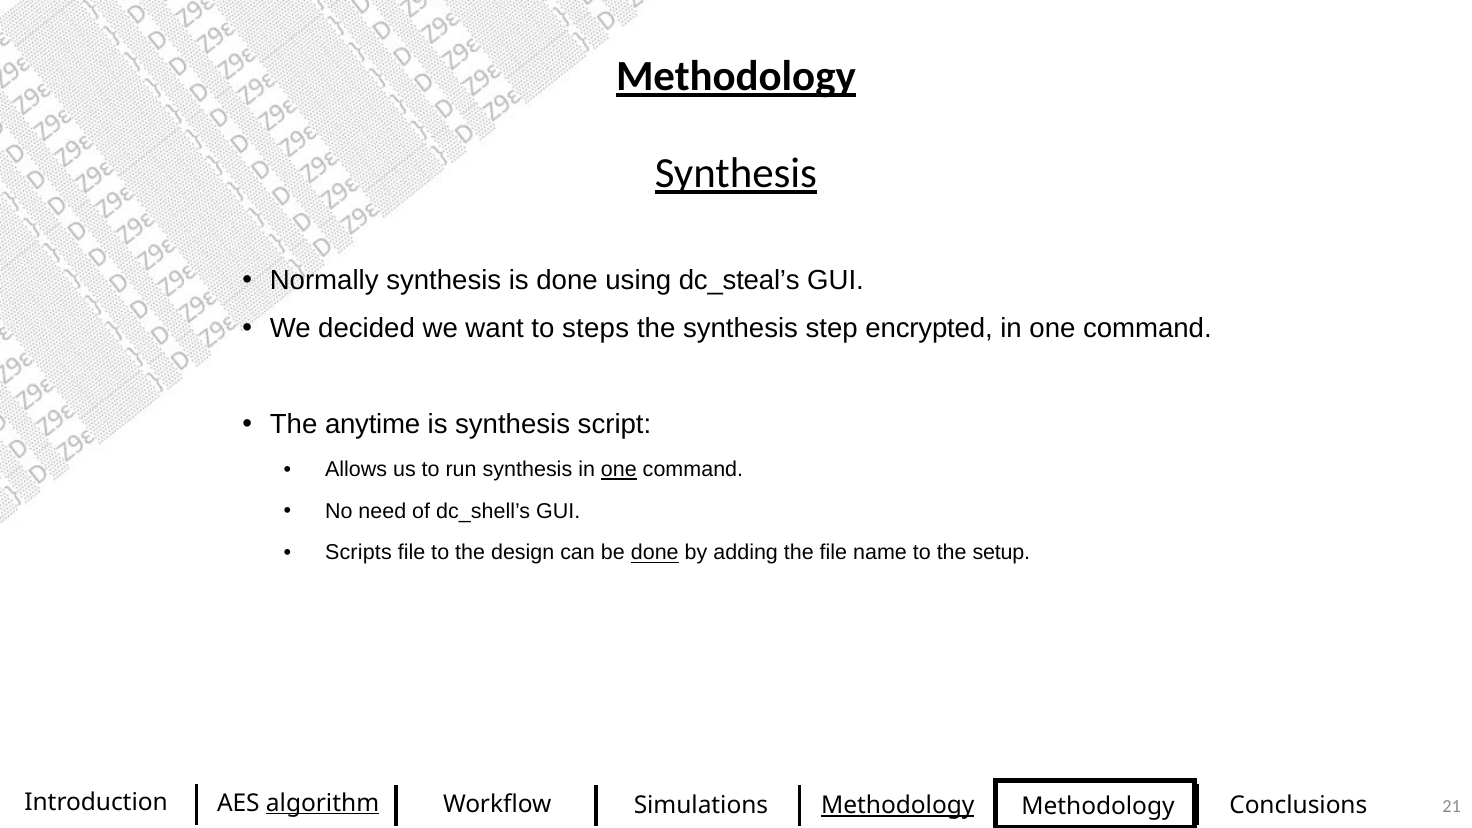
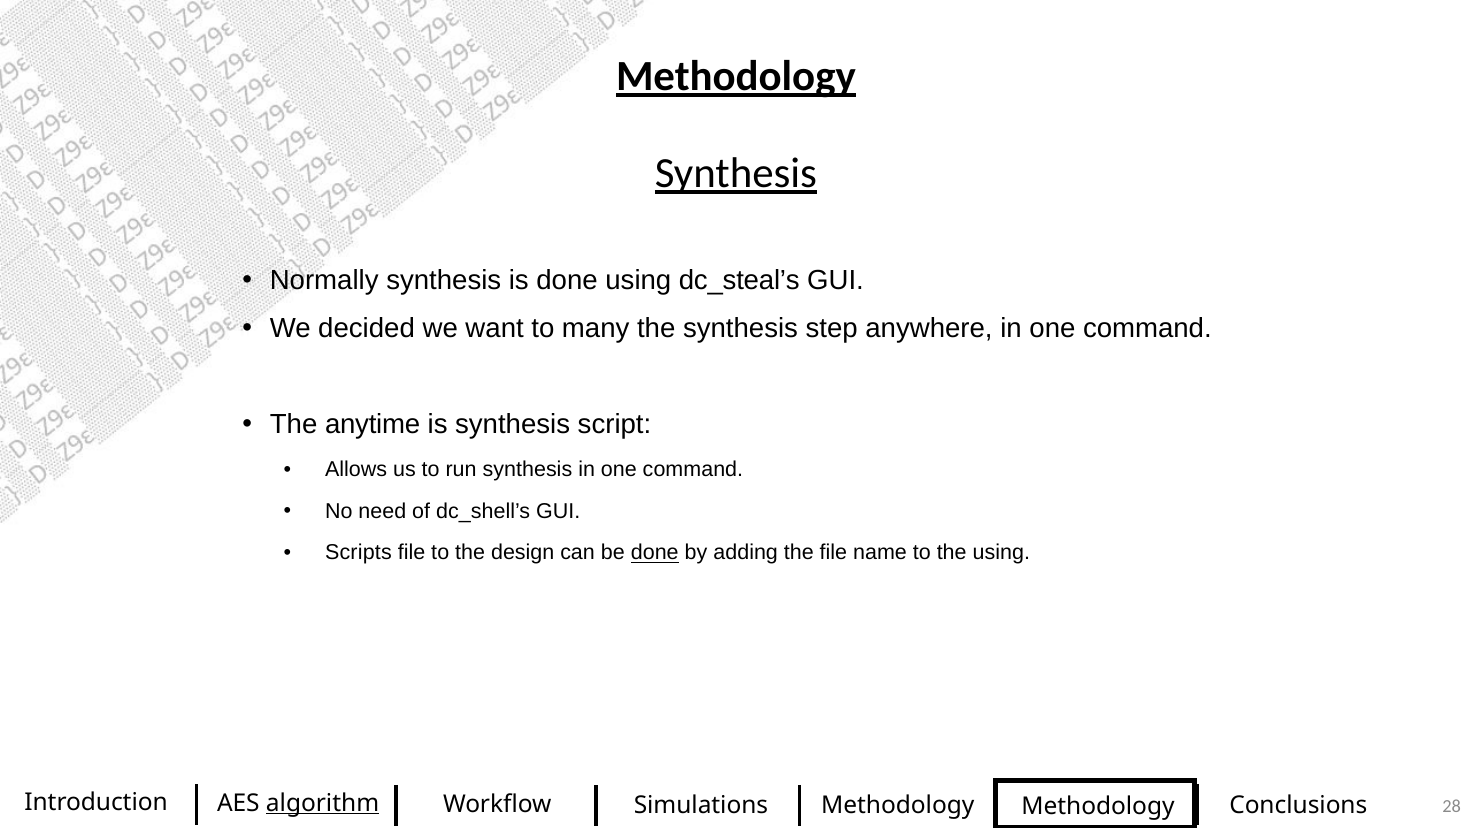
steps: steps -> many
encrypted: encrypted -> anywhere
one at (619, 470) underline: present -> none
the setup: setup -> using
Methodology at (898, 805) underline: present -> none
21: 21 -> 28
